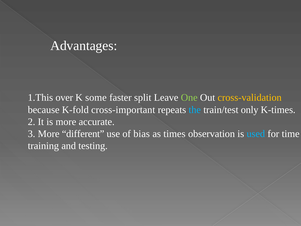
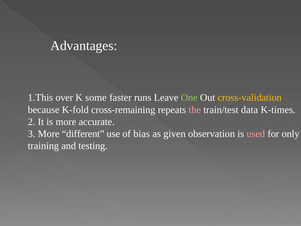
split: split -> runs
cross-important: cross-important -> cross-remaining
the colour: light blue -> pink
only: only -> data
times: times -> given
used colour: light blue -> pink
time: time -> only
